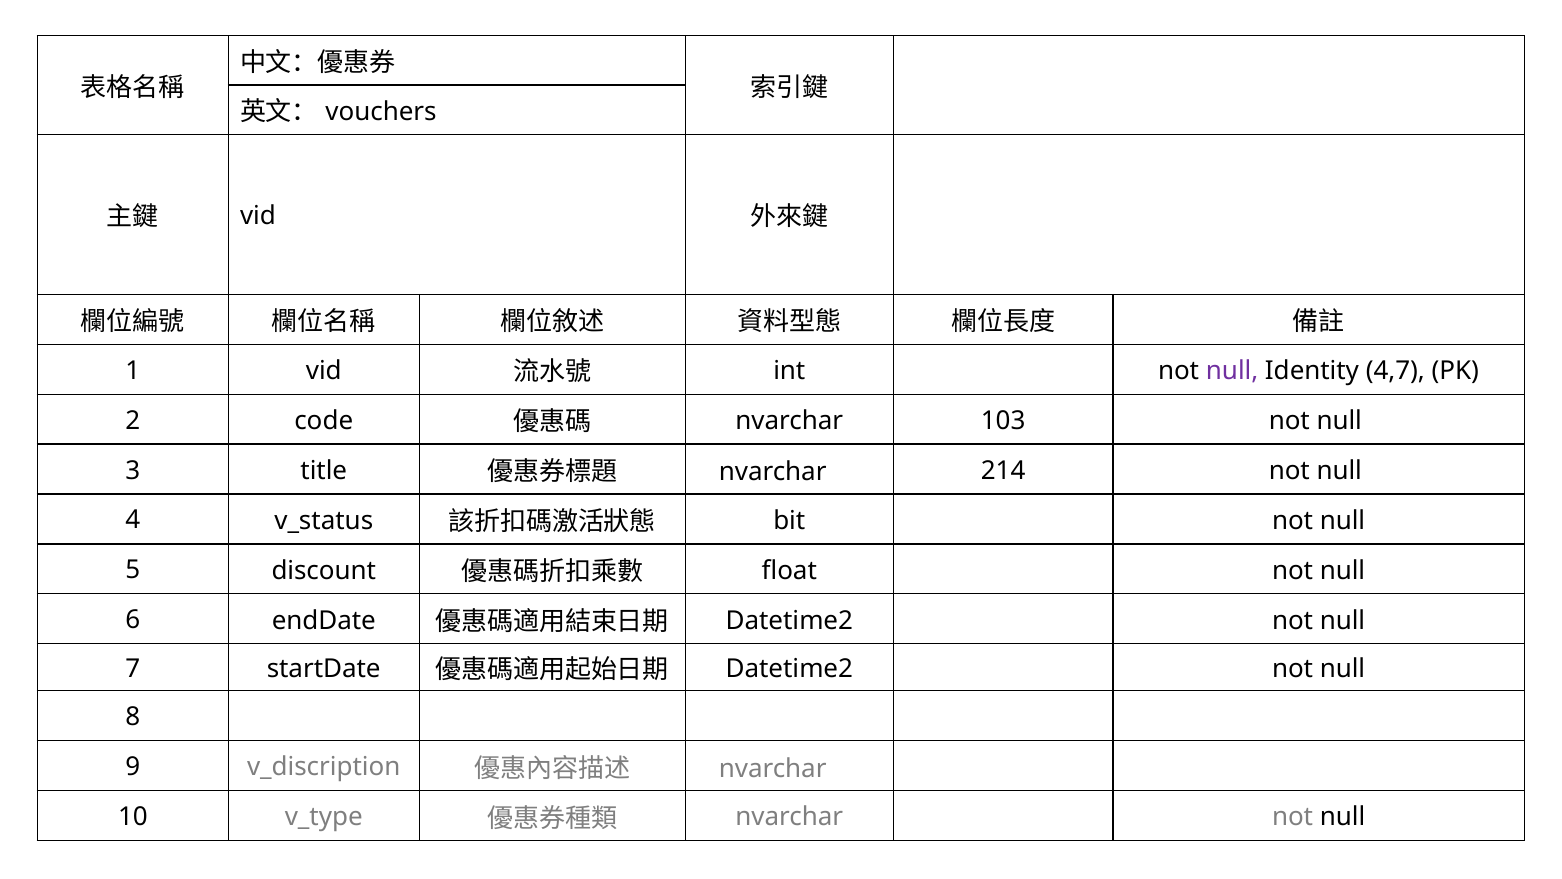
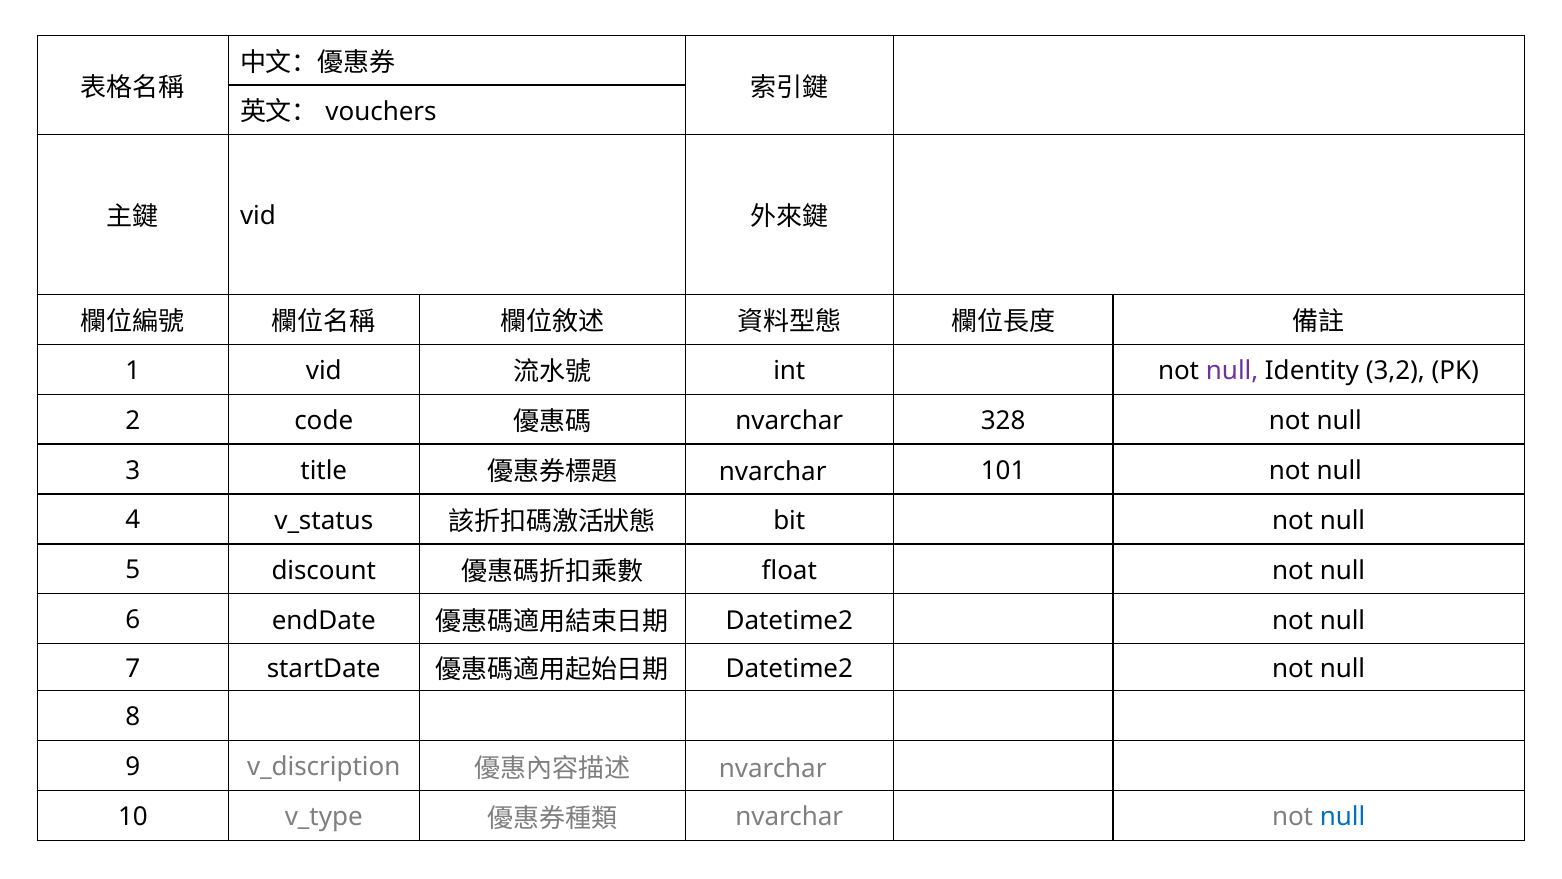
4,7: 4,7 -> 3,2
103: 103 -> 328
214: 214 -> 101
null at (1343, 817) colour: black -> blue
